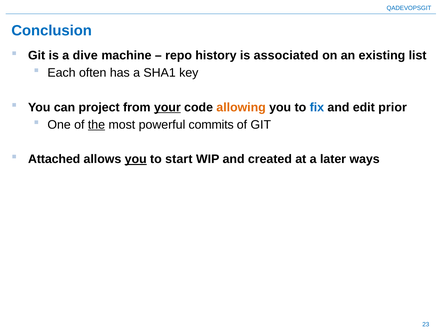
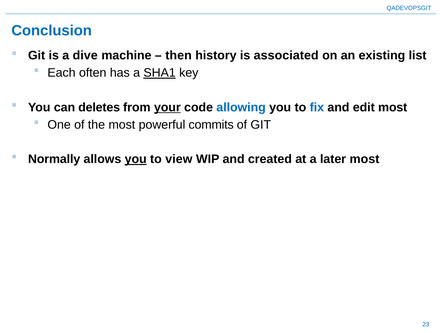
repo: repo -> then
SHA1 underline: none -> present
project: project -> deletes
allowing colour: orange -> blue
edit prior: prior -> most
the underline: present -> none
Attached: Attached -> Normally
start: start -> view
later ways: ways -> most
